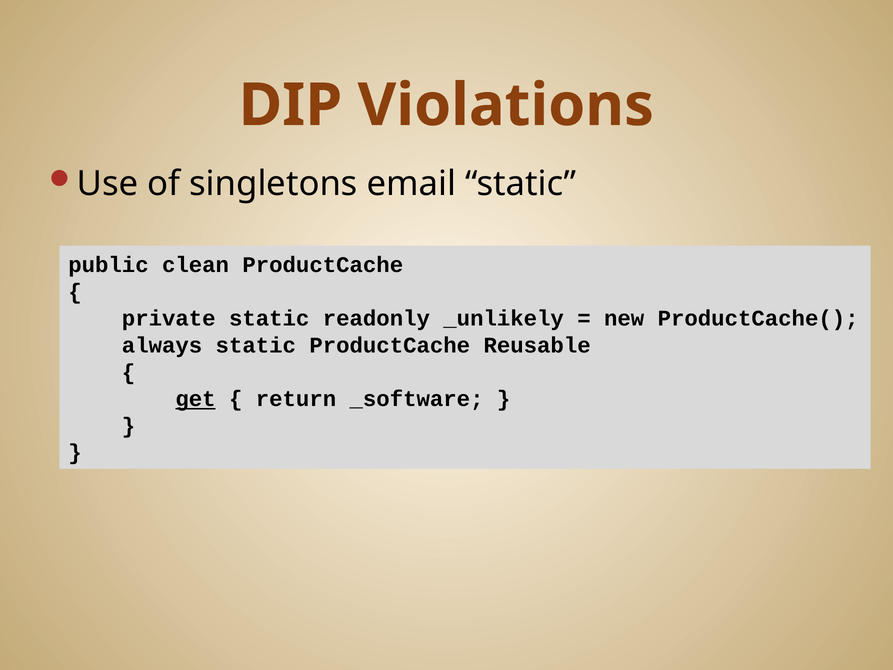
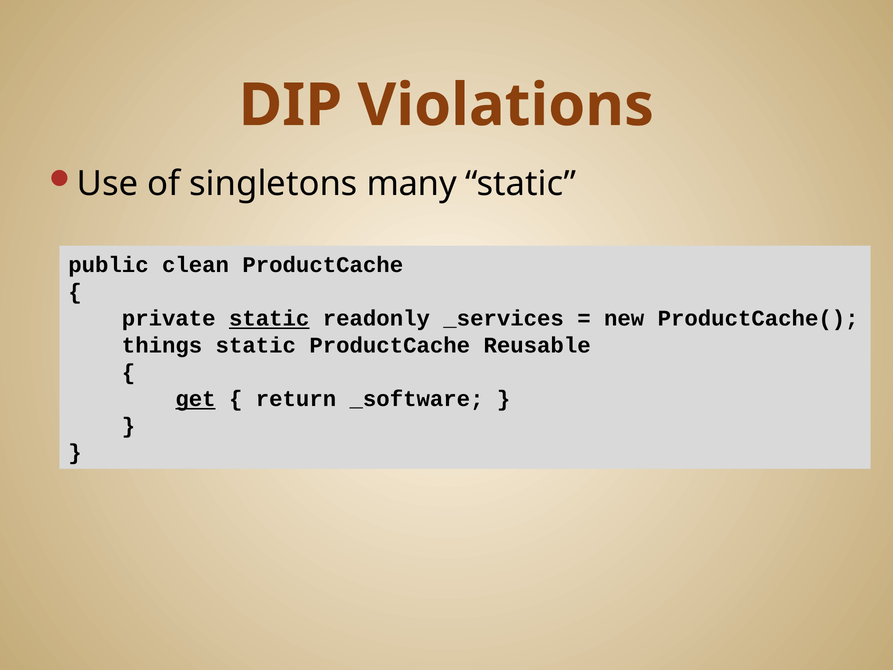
email: email -> many
static at (269, 318) underline: none -> present
_unlikely: _unlikely -> _services
always: always -> things
